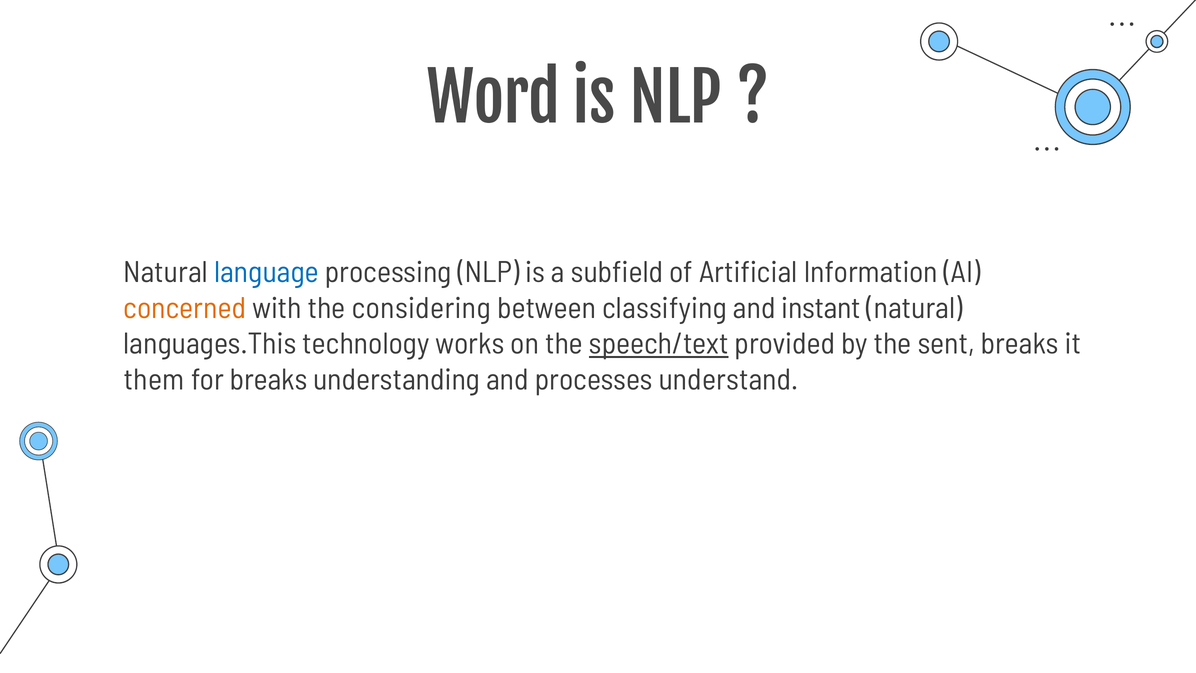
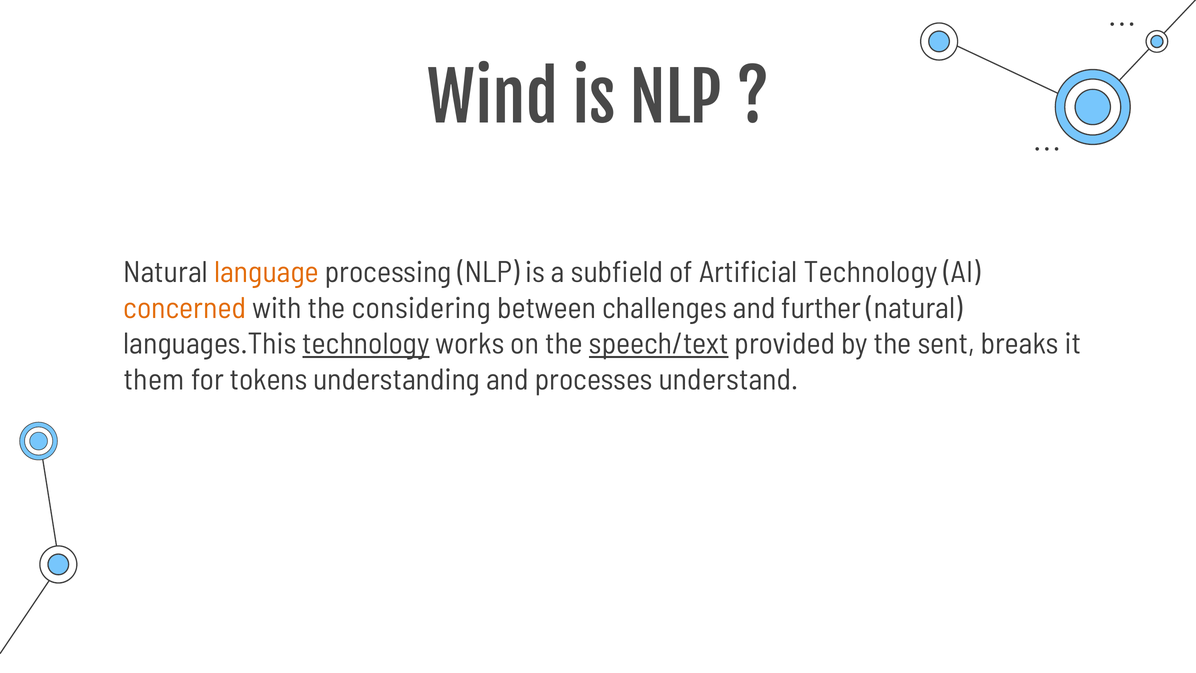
Word: Word -> Wind
language colour: blue -> orange
Artificial Information: Information -> Technology
classifying: classifying -> challenges
instant: instant -> further
technology at (366, 344) underline: none -> present
for breaks: breaks -> tokens
